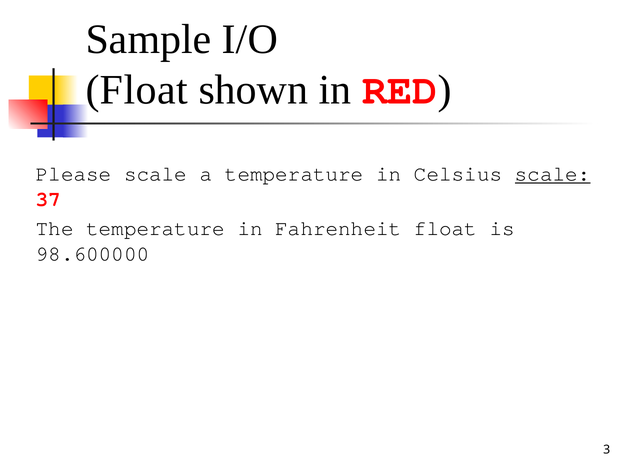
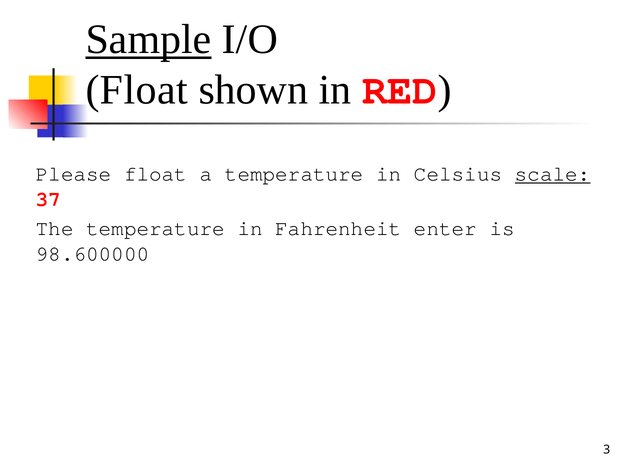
Sample underline: none -> present
Please scale: scale -> float
Fahrenheit float: float -> enter
